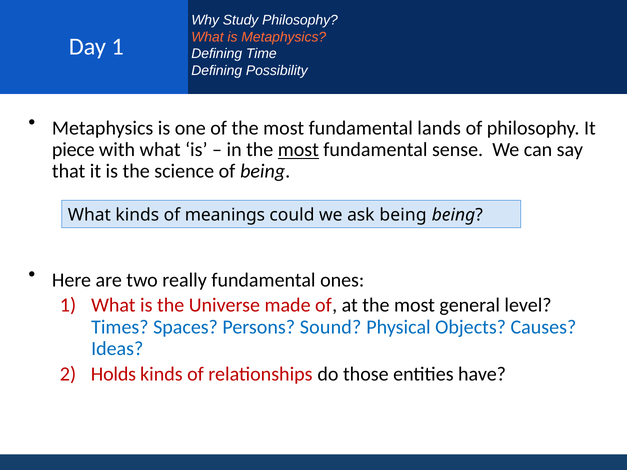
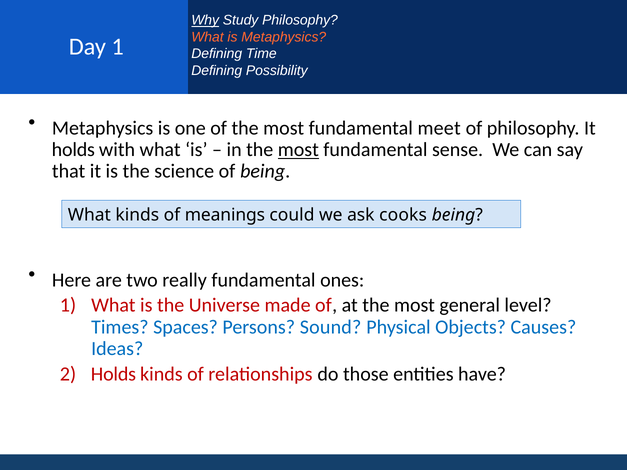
Why underline: none -> present
lands: lands -> meet
piece at (73, 150): piece -> holds
ask being: being -> cooks
